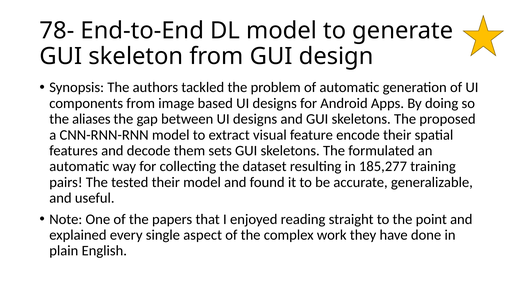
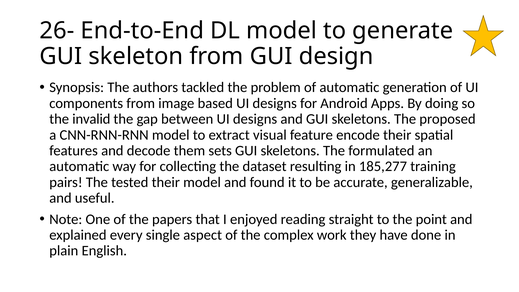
78-: 78- -> 26-
aliases: aliases -> invalid
